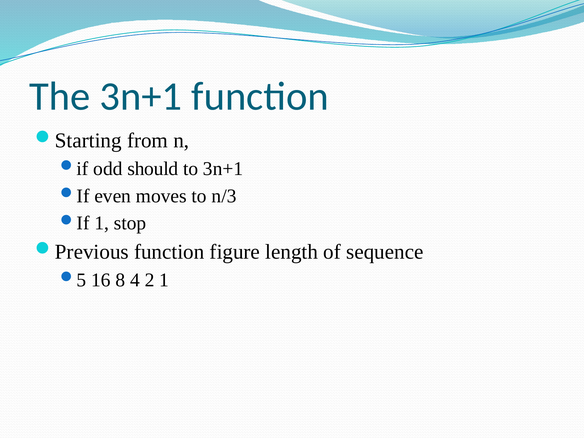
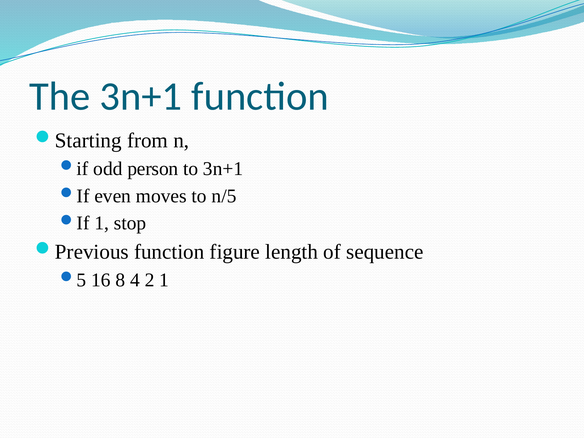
should: should -> person
n/3: n/3 -> n/5
